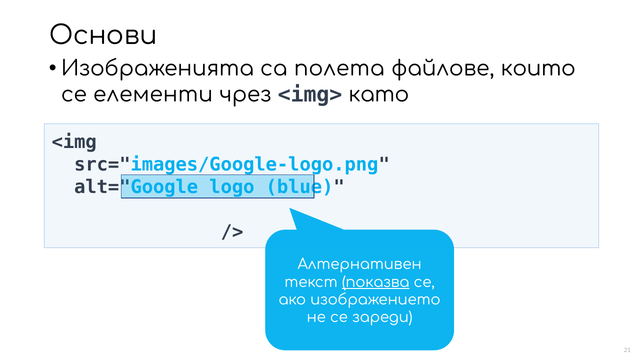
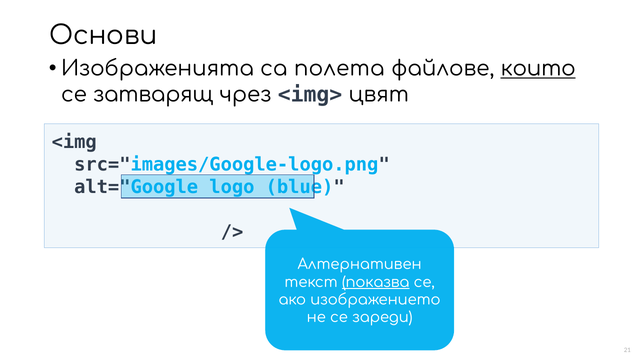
които underline: none -> present
елементи: елементи -> затварящ
като: като -> цвят
